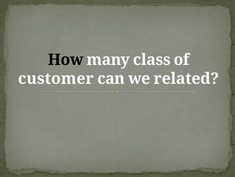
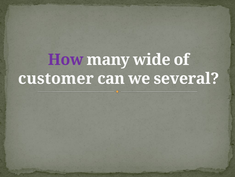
How colour: black -> purple
class: class -> wide
related: related -> several
